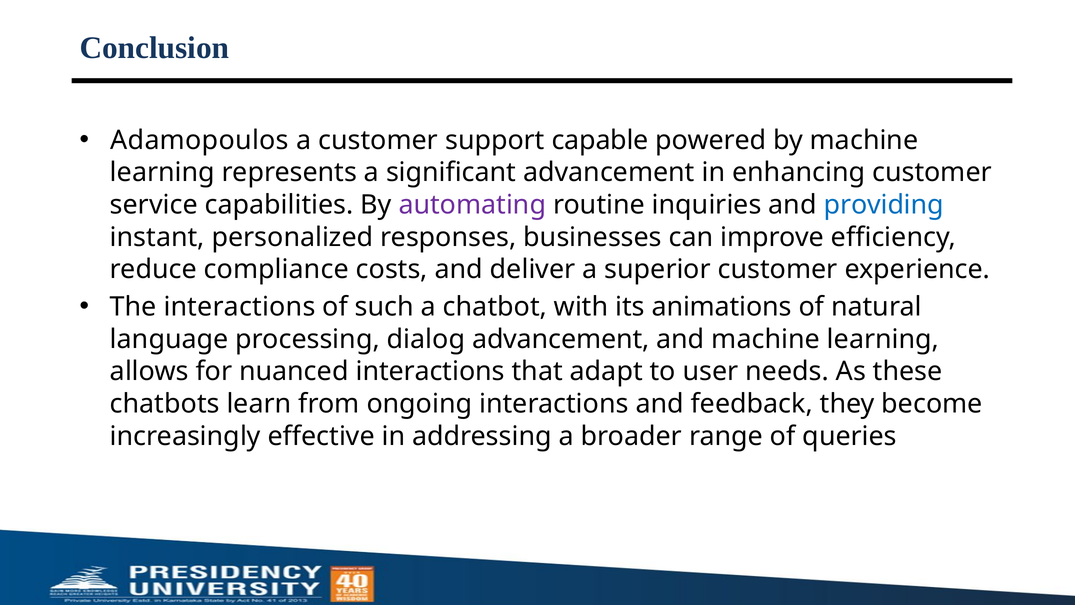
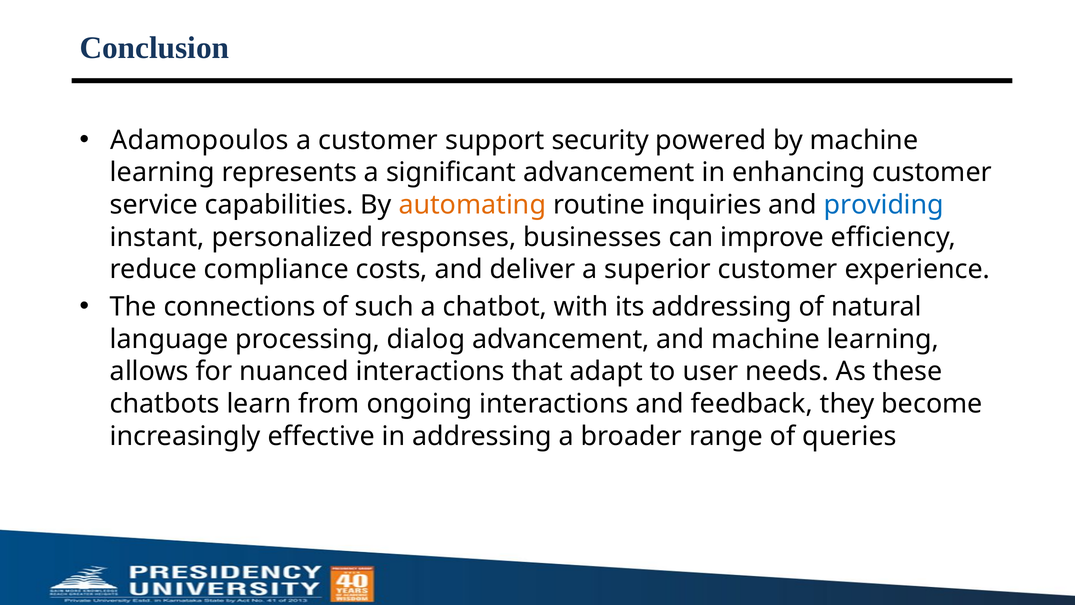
capable: capable -> security
automating colour: purple -> orange
The interactions: interactions -> connections
its animations: animations -> addressing
